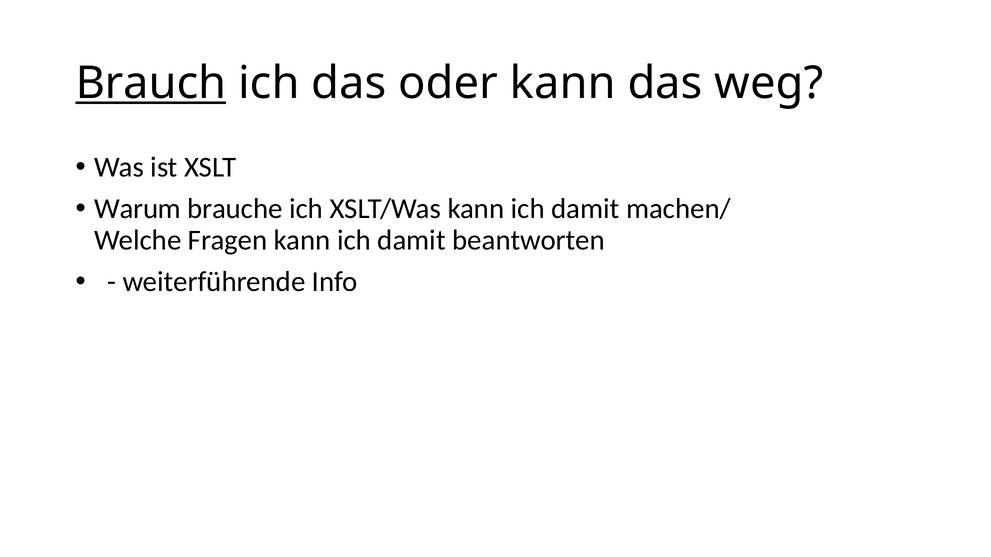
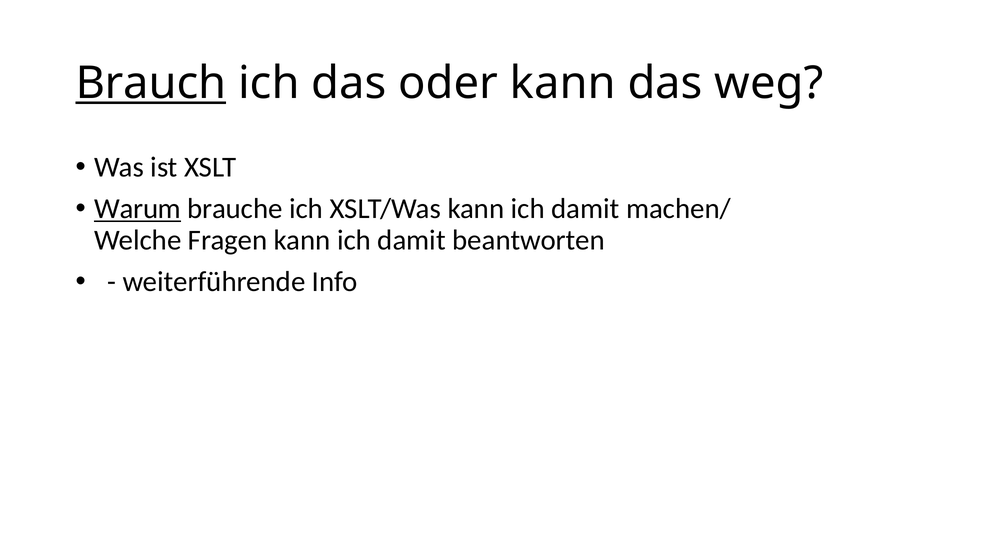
Warum underline: none -> present
